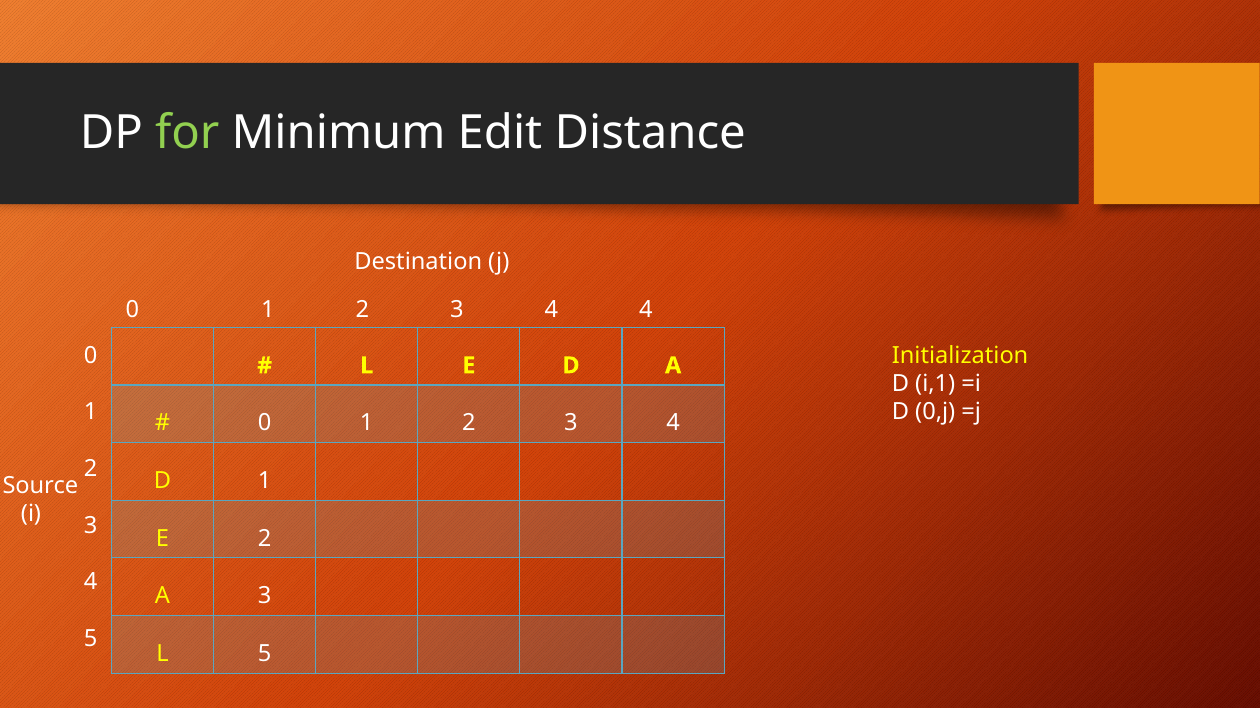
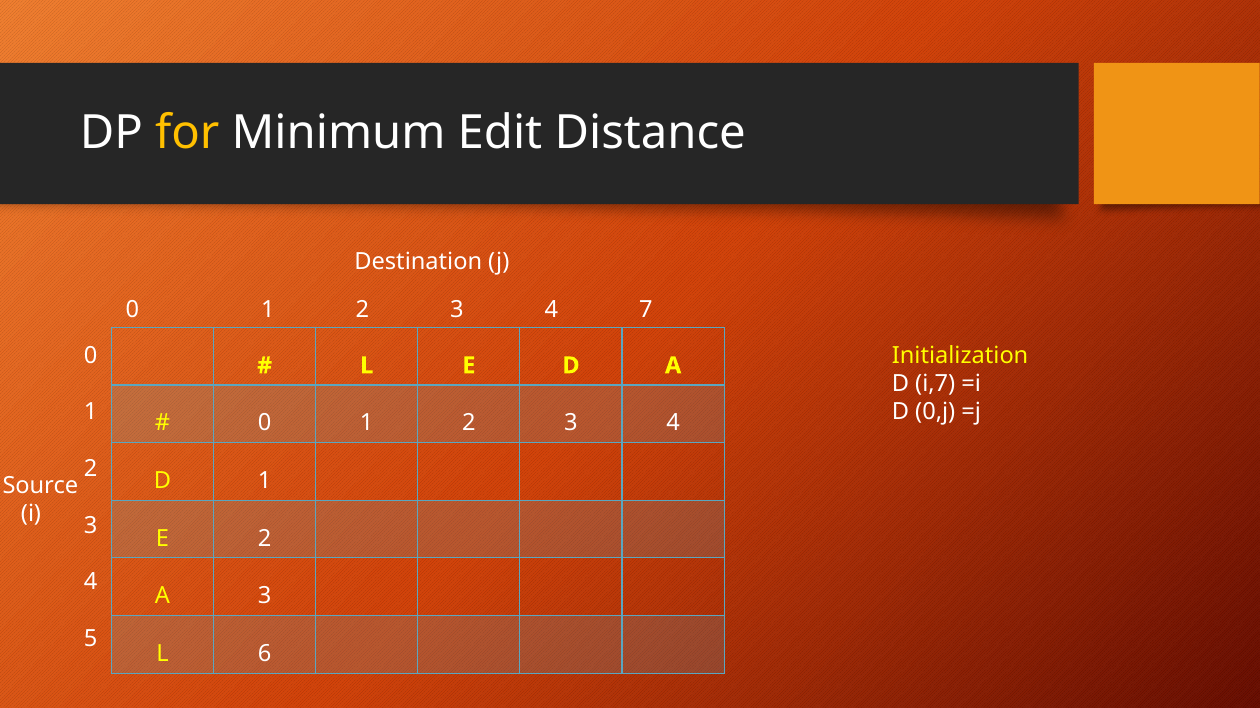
for colour: light green -> yellow
4 4: 4 -> 7
i,1: i,1 -> i,7
L 5: 5 -> 6
